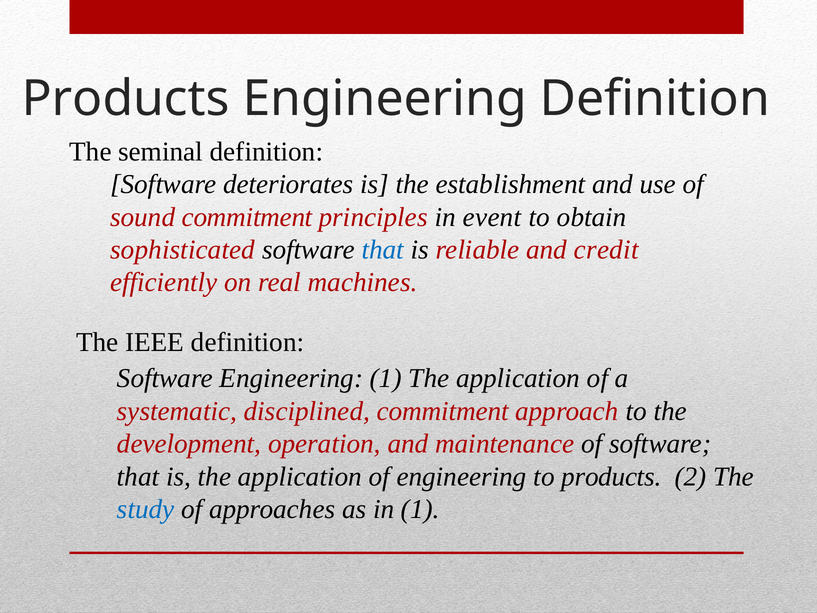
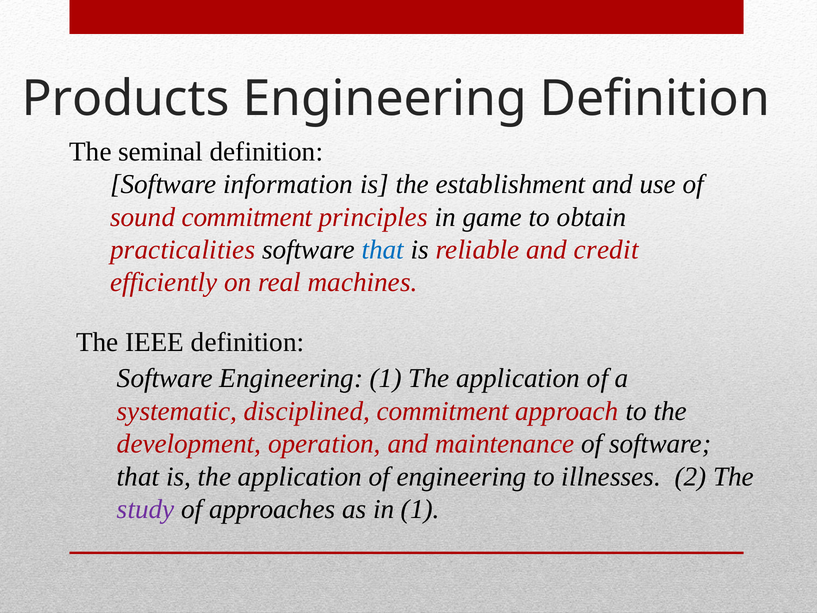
deteriorates: deteriorates -> information
event: event -> game
sophisticated: sophisticated -> practicalities
to products: products -> illnesses
study colour: blue -> purple
